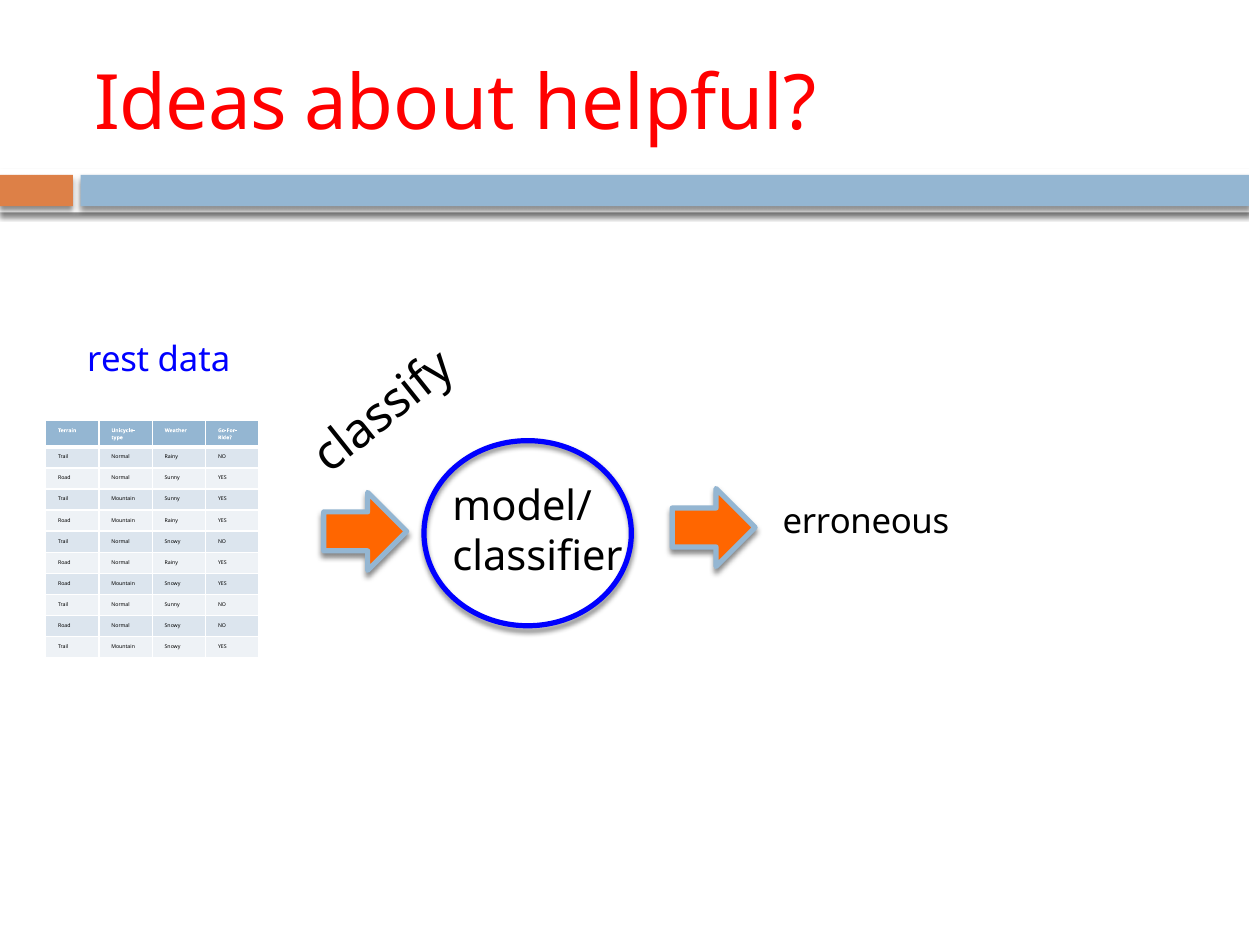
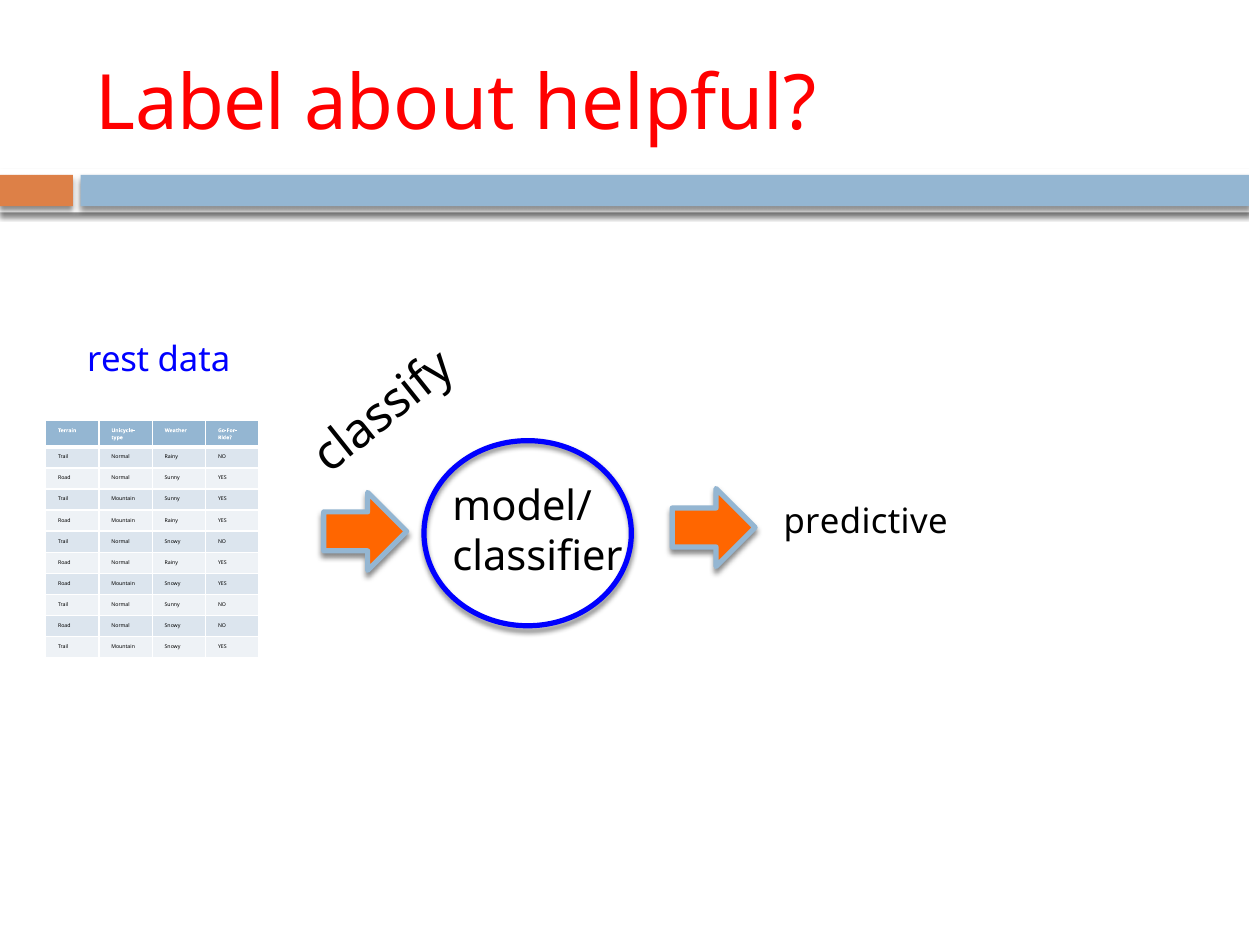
Ideas: Ideas -> Label
erroneous: erroneous -> predictive
